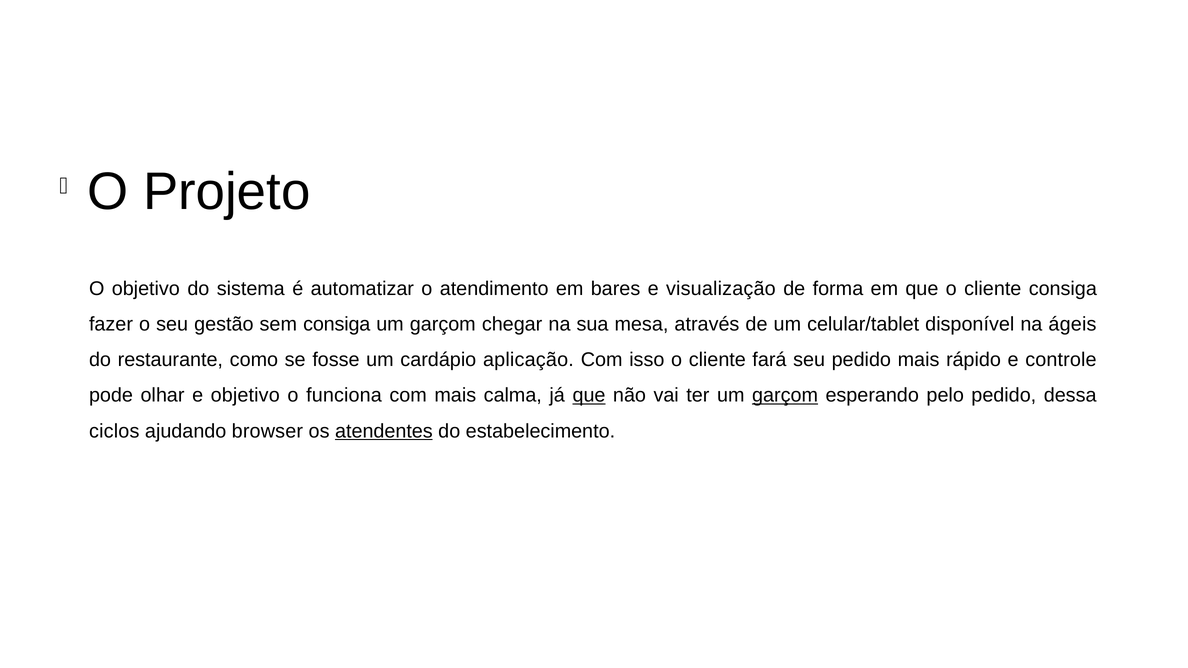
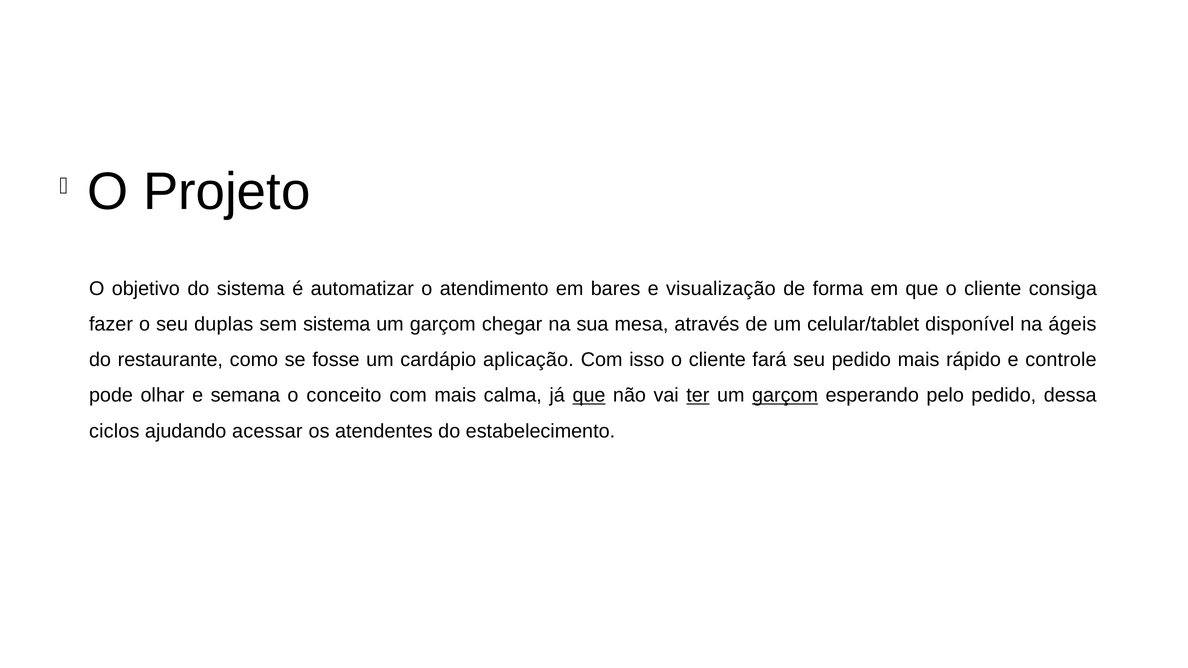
gestão: gestão -> duplas
sem consiga: consiga -> sistema
e objetivo: objetivo -> semana
funciona: funciona -> conceito
ter underline: none -> present
browser: browser -> acessar
atendentes underline: present -> none
